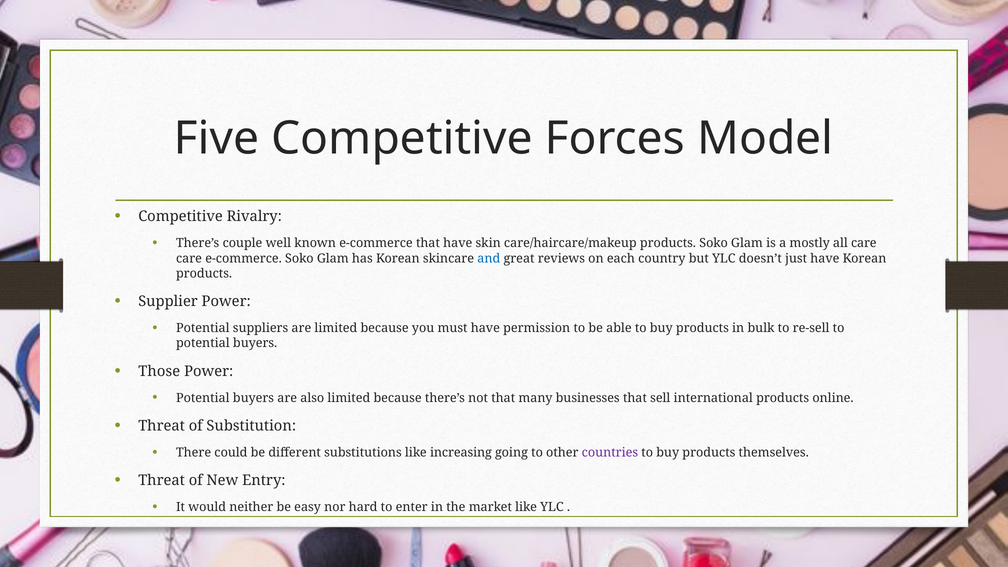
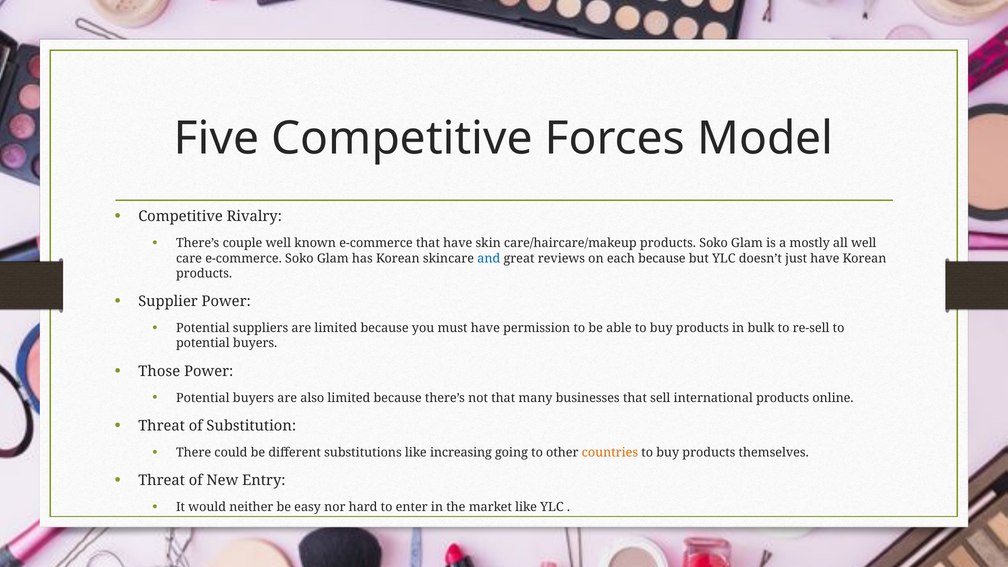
all care: care -> well
each country: country -> because
countries colour: purple -> orange
